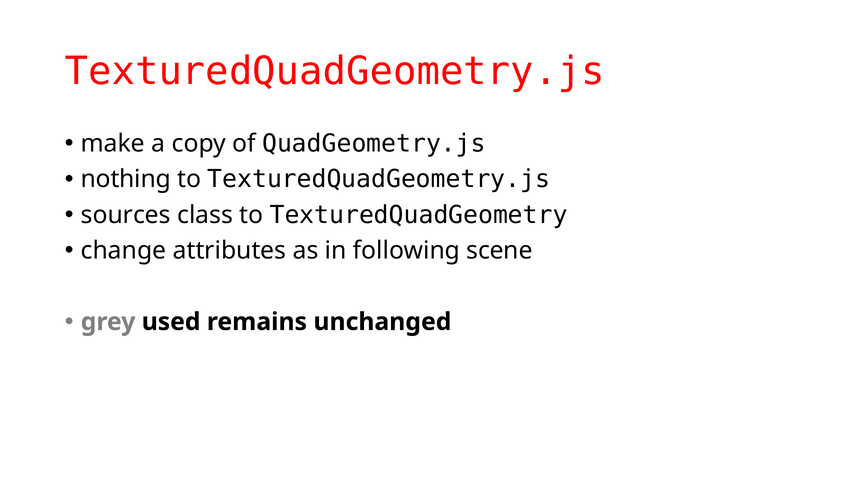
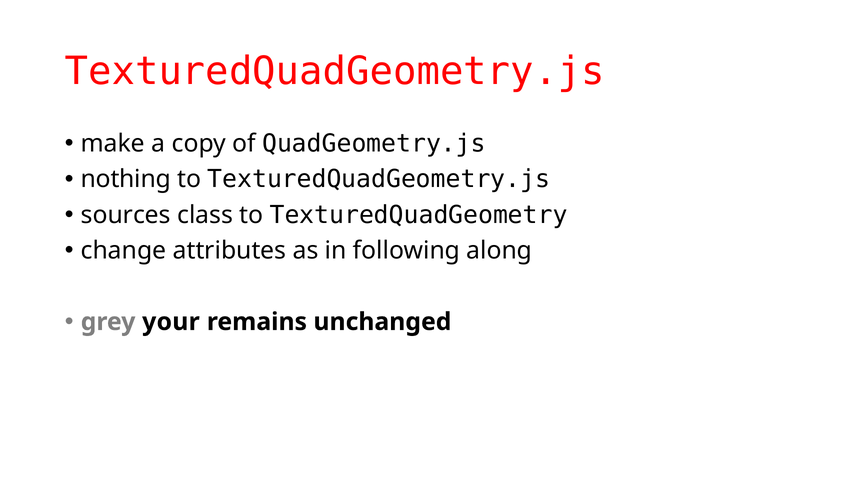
scene: scene -> along
used: used -> your
